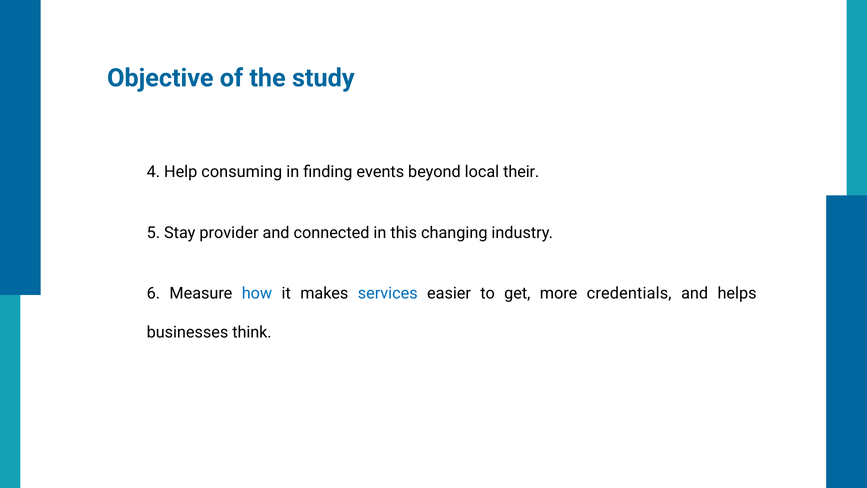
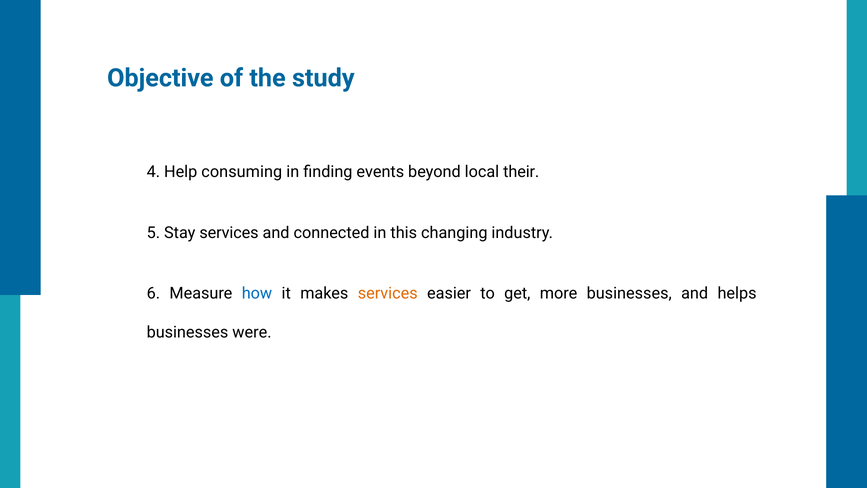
Stay provider: provider -> services
services at (388, 293) colour: blue -> orange
more credentials: credentials -> businesses
think: think -> were
